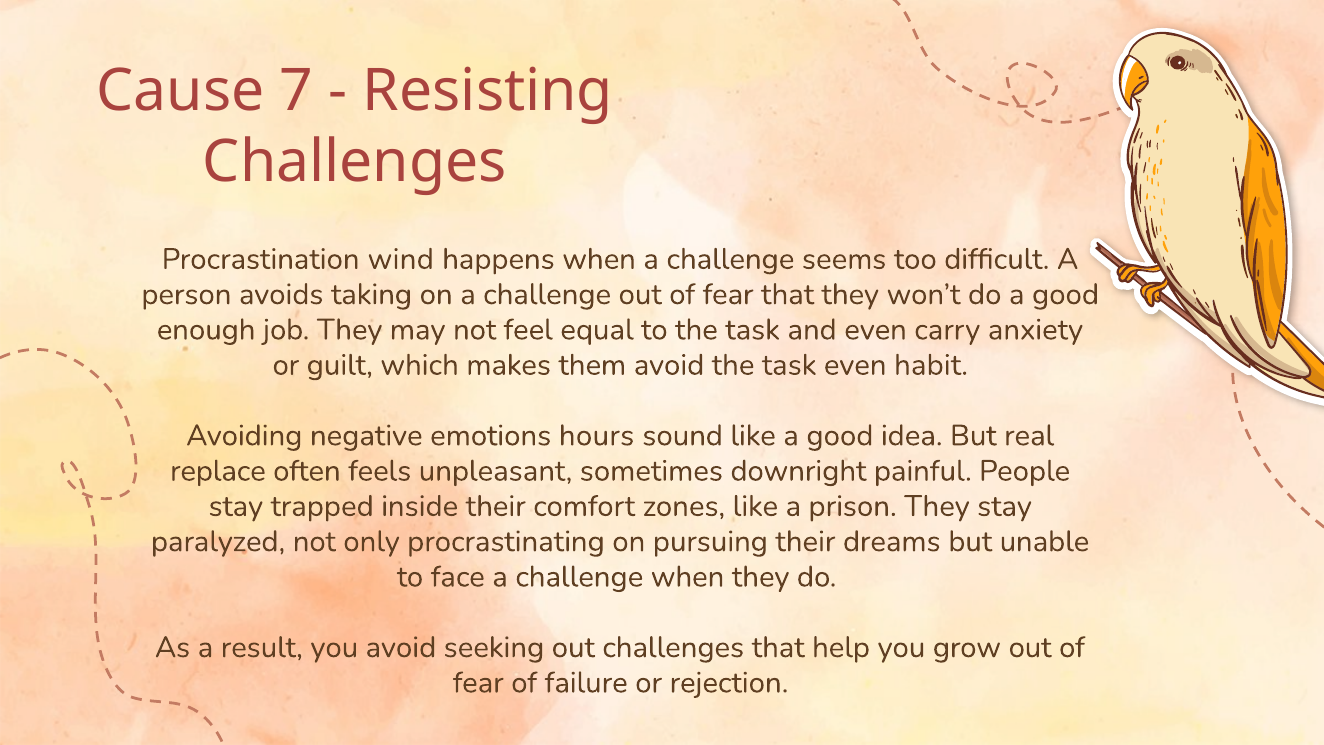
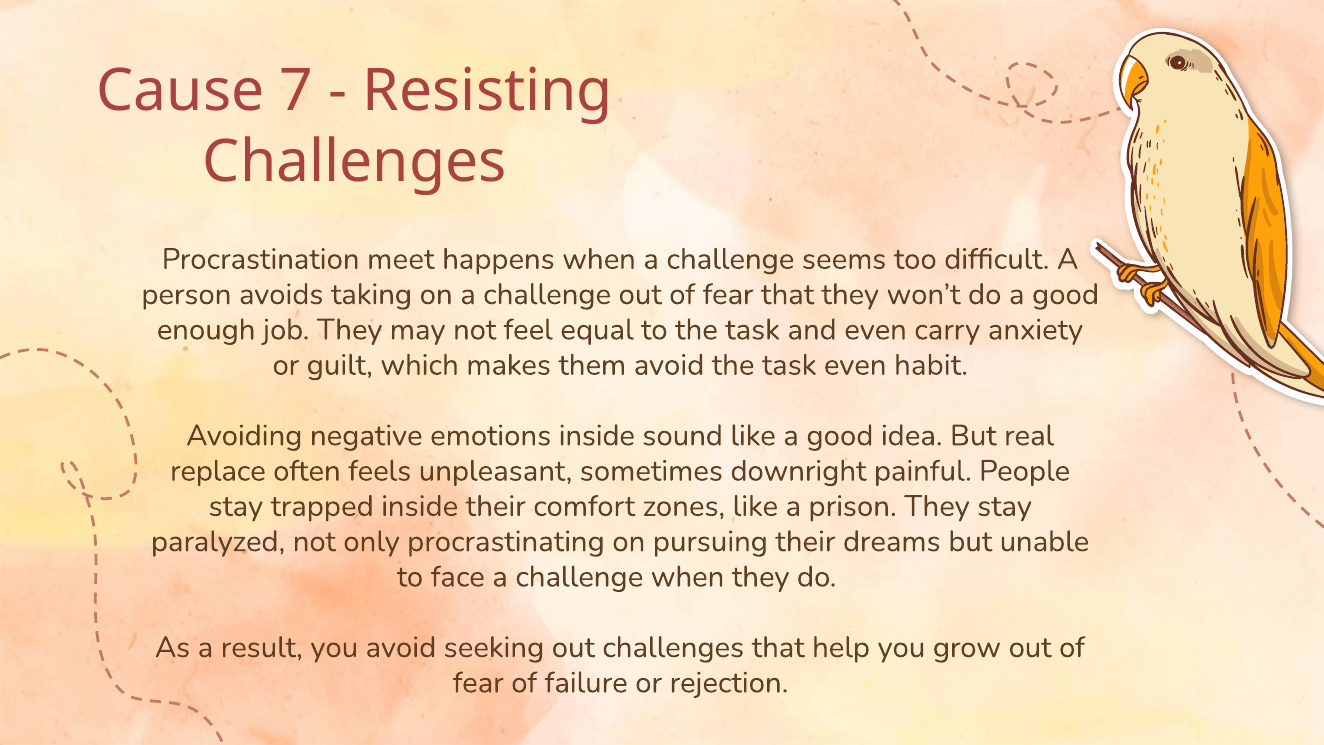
wind: wind -> meet
emotions hours: hours -> inside
